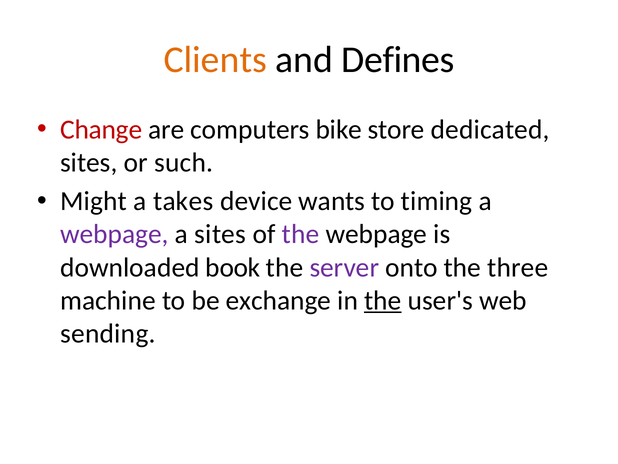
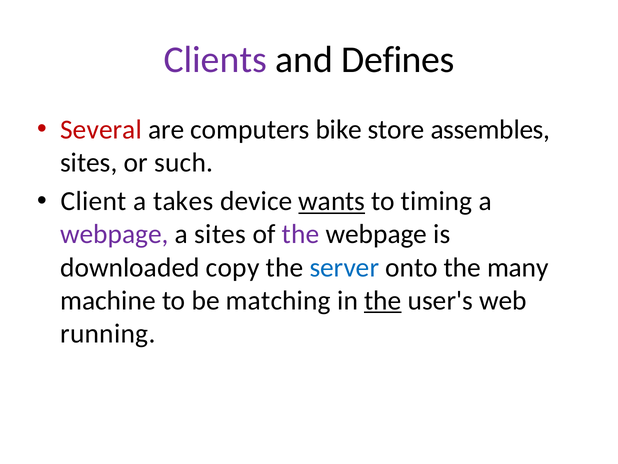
Clients colour: orange -> purple
Change: Change -> Several
dedicated: dedicated -> assembles
Might: Might -> Client
wants underline: none -> present
book: book -> copy
server colour: purple -> blue
three: three -> many
exchange: exchange -> matching
sending: sending -> running
